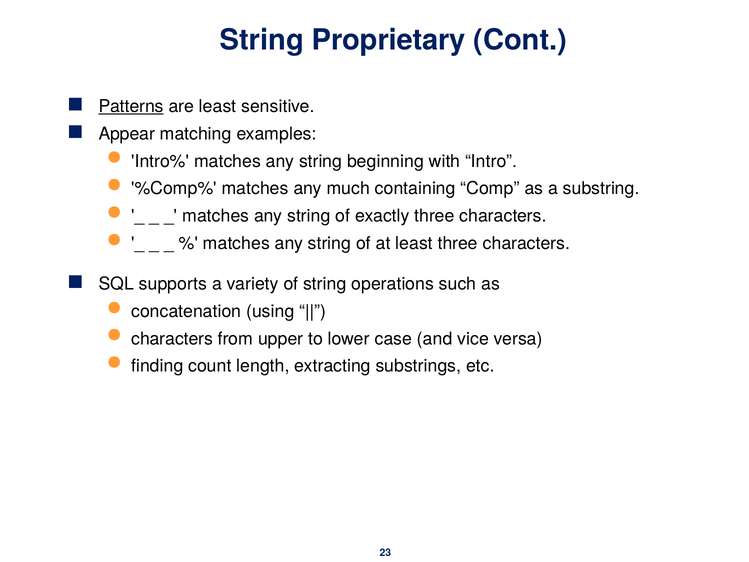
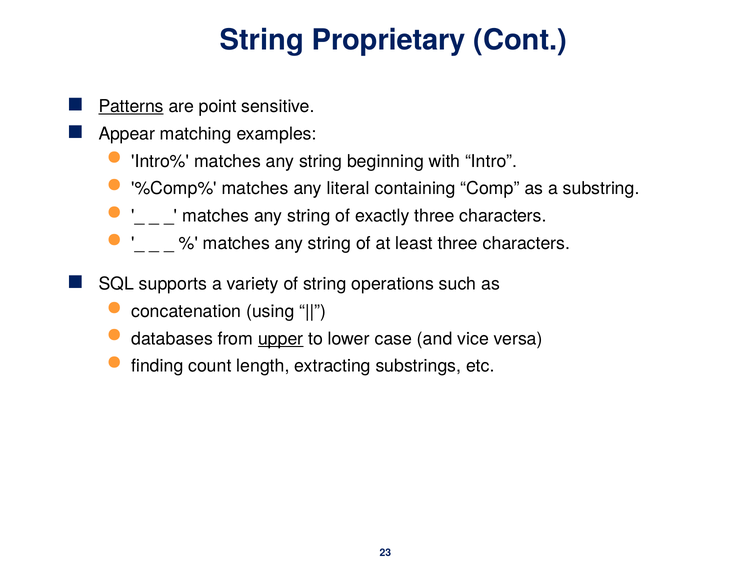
are least: least -> point
much: much -> literal
characters at (172, 339): characters -> databases
upper underline: none -> present
